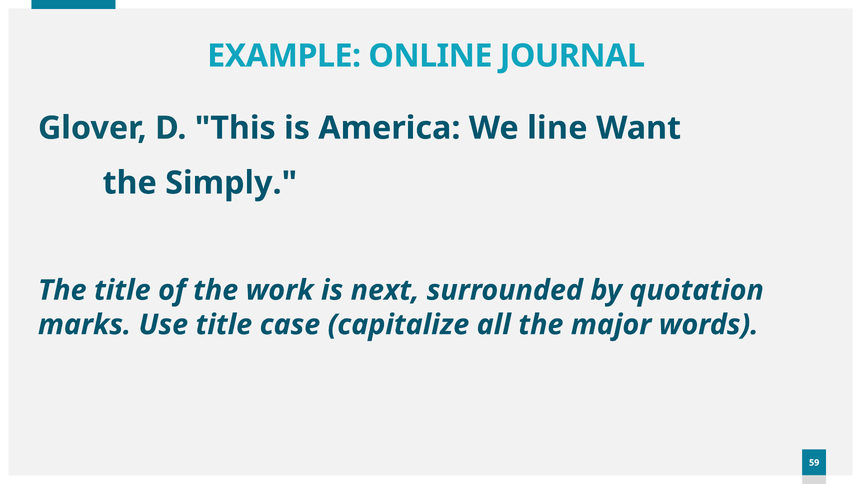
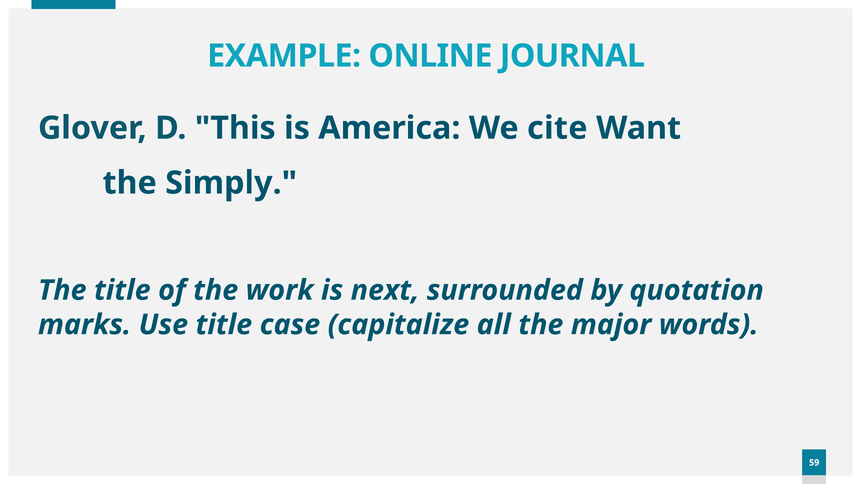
line: line -> cite
